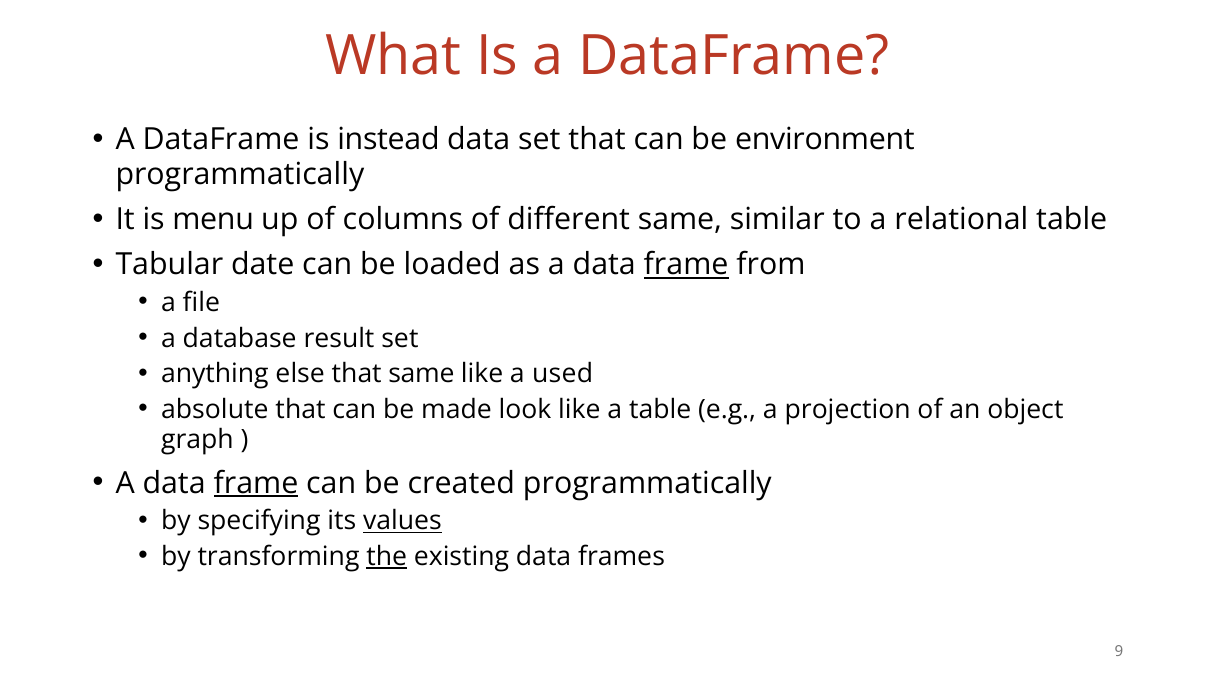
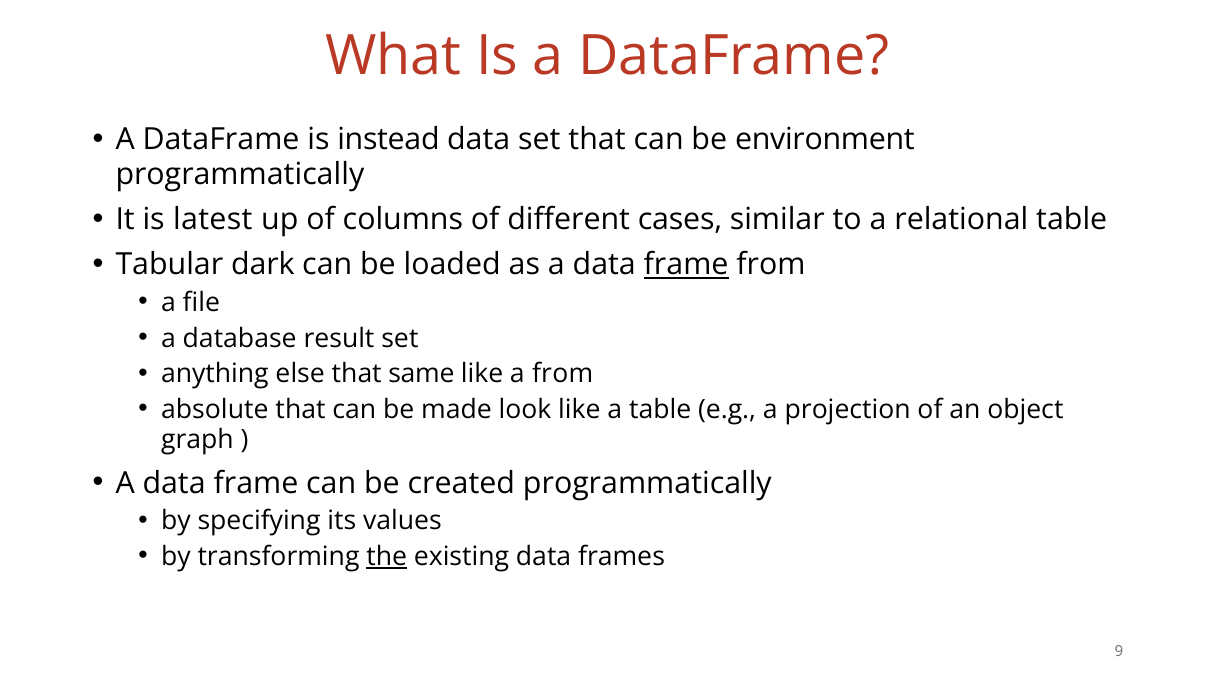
menu: menu -> latest
different same: same -> cases
date: date -> dark
a used: used -> from
frame at (256, 483) underline: present -> none
values underline: present -> none
